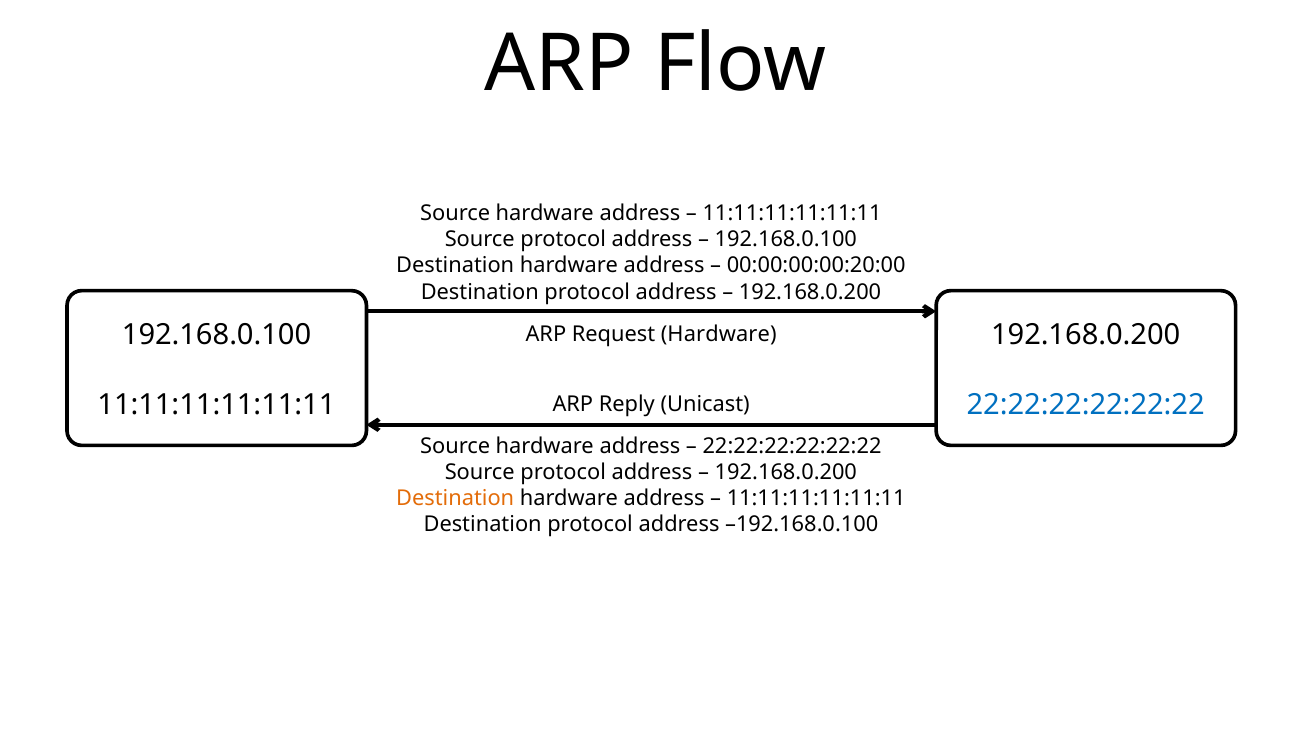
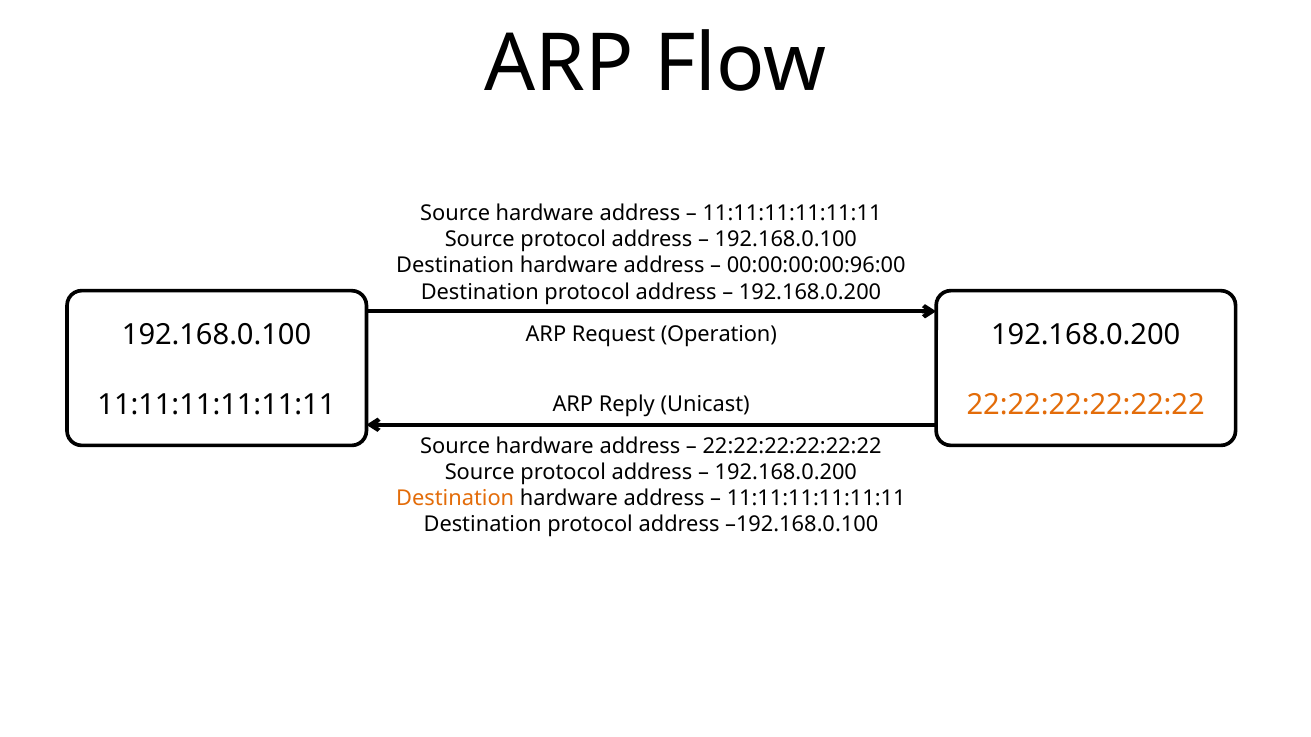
00:00:00:00:20:00: 00:00:00:00:20:00 -> 00:00:00:00:96:00
Request Hardware: Hardware -> Operation
22:22:22:22:22:22 at (1086, 405) colour: blue -> orange
